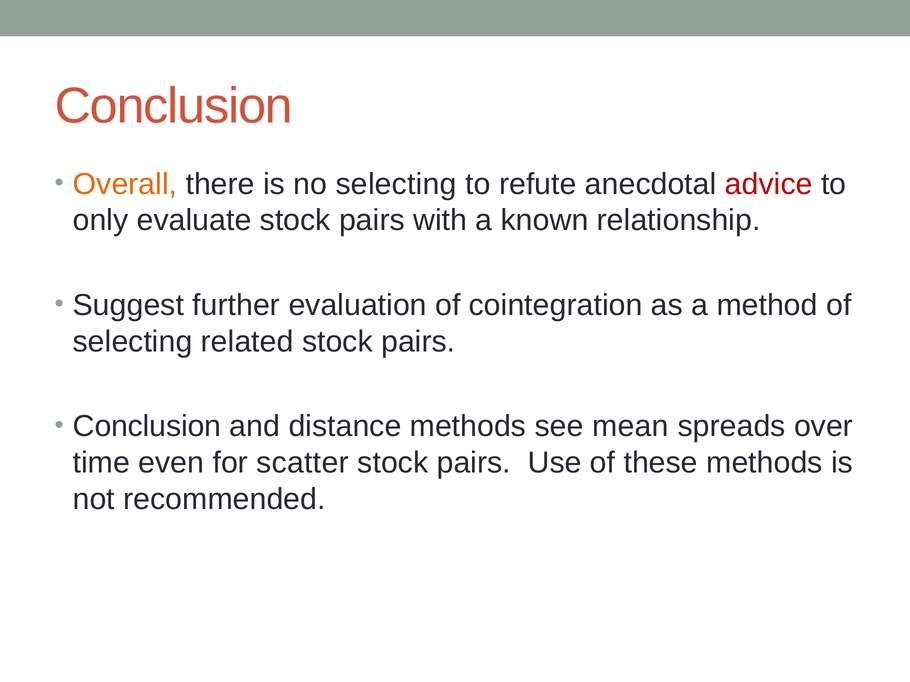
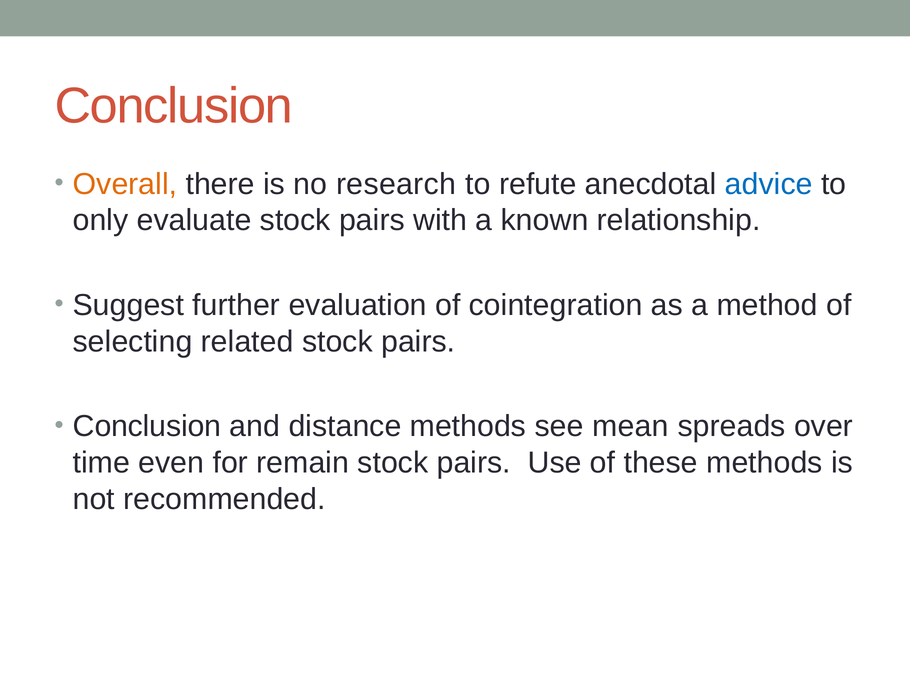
no selecting: selecting -> research
advice colour: red -> blue
scatter: scatter -> remain
